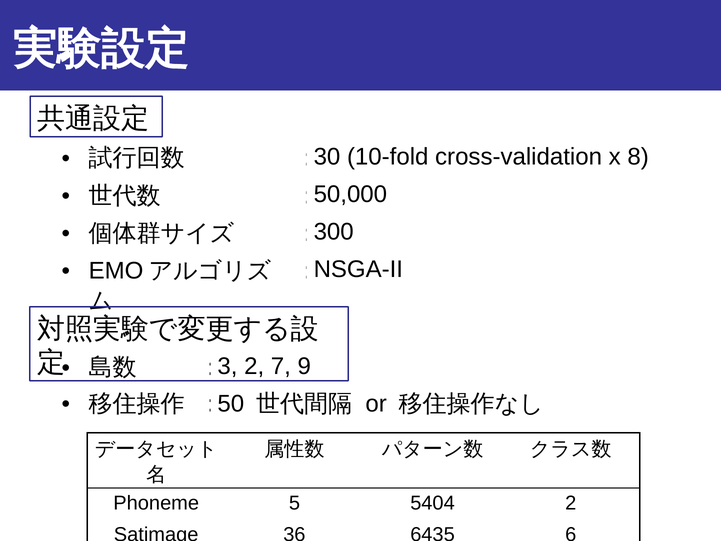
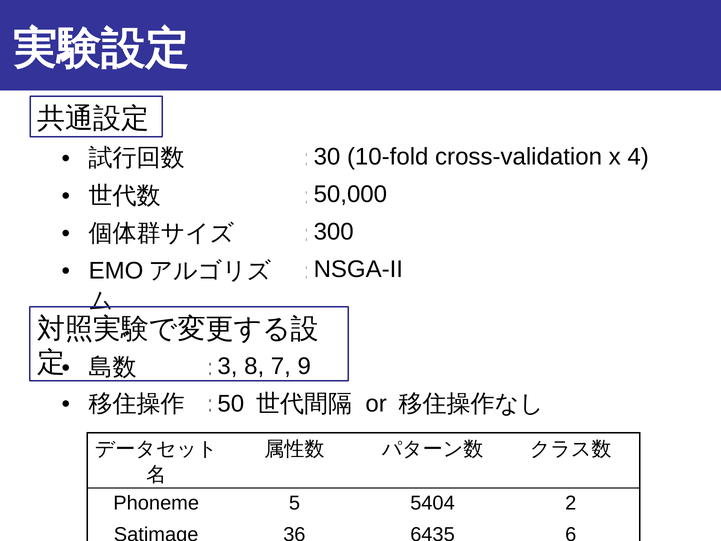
8: 8 -> 4
3 2: 2 -> 8
